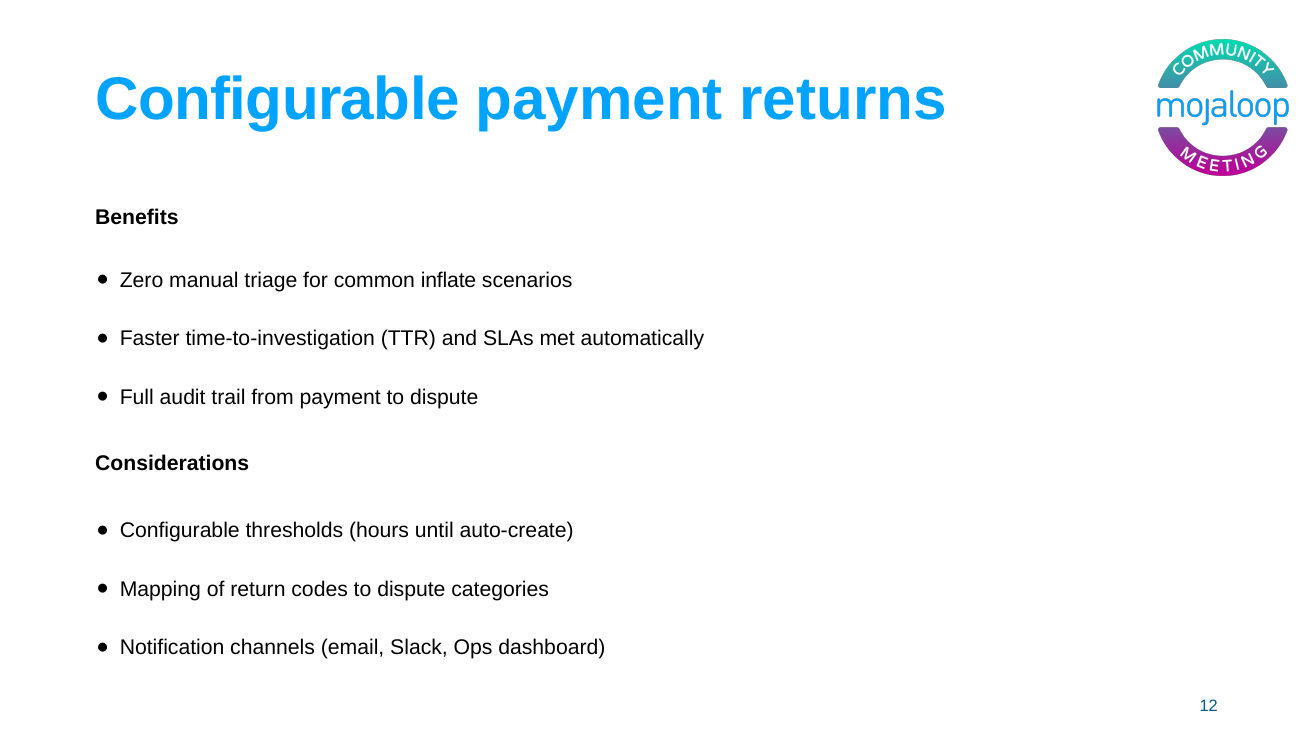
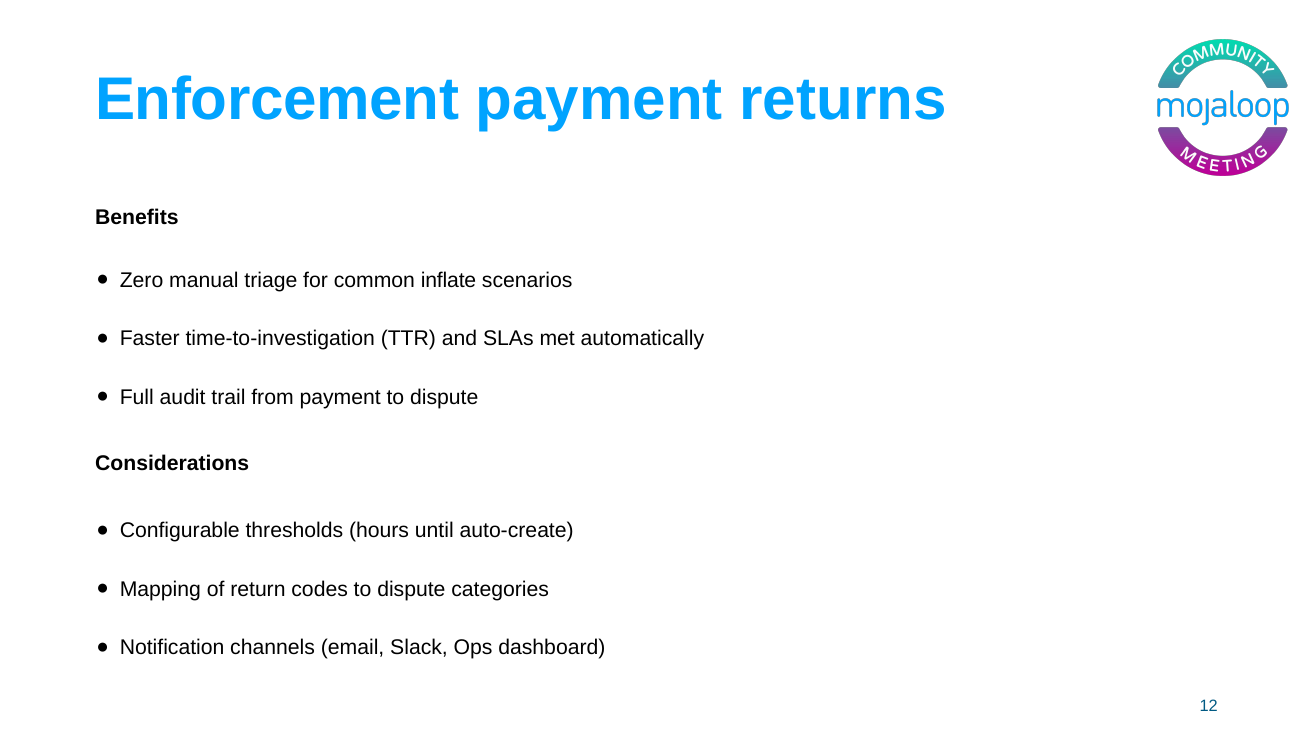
Configurable at (277, 100): Configurable -> Enforcement
